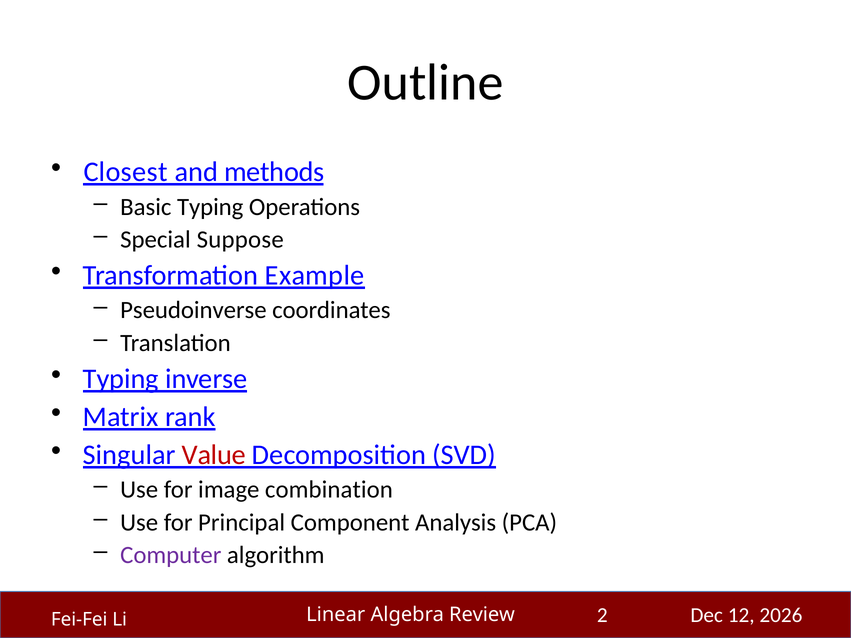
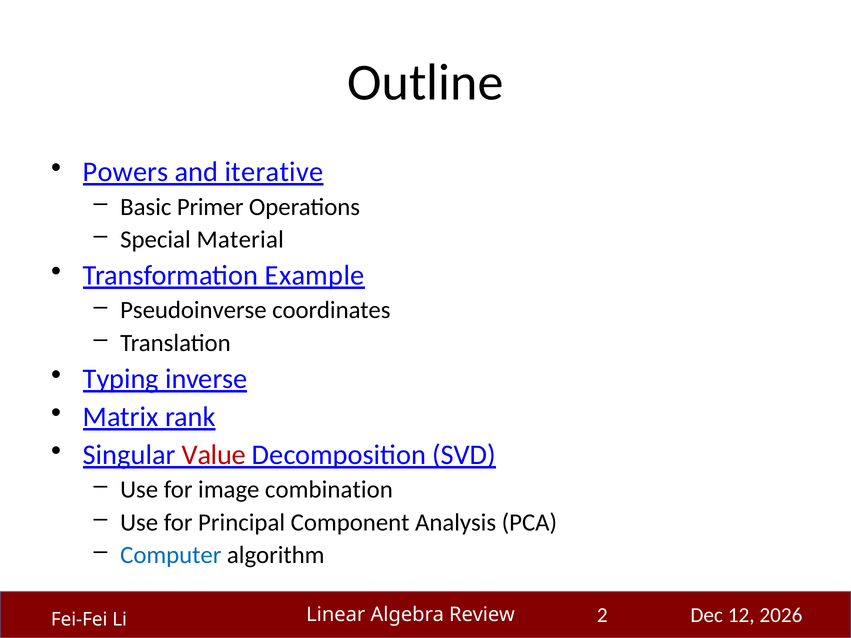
Closest: Closest -> Powers
methods: methods -> iterative
Basic Typing: Typing -> Primer
Suppose: Suppose -> Material
Computer colour: purple -> blue
